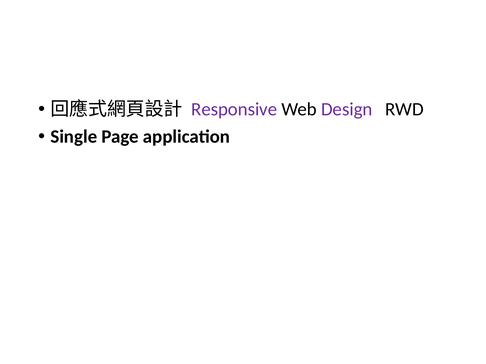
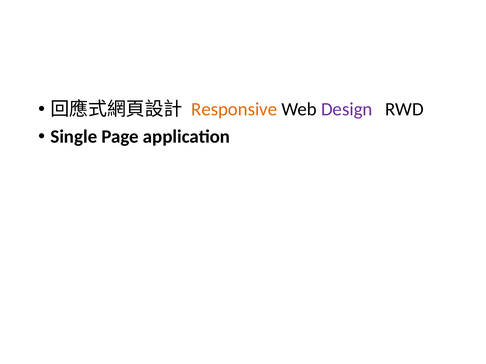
Responsive colour: purple -> orange
